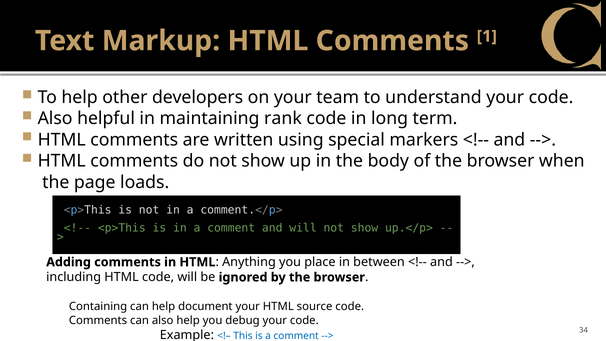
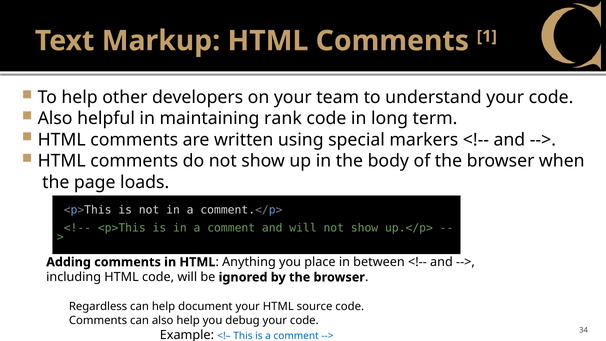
Containing: Containing -> Regardless
